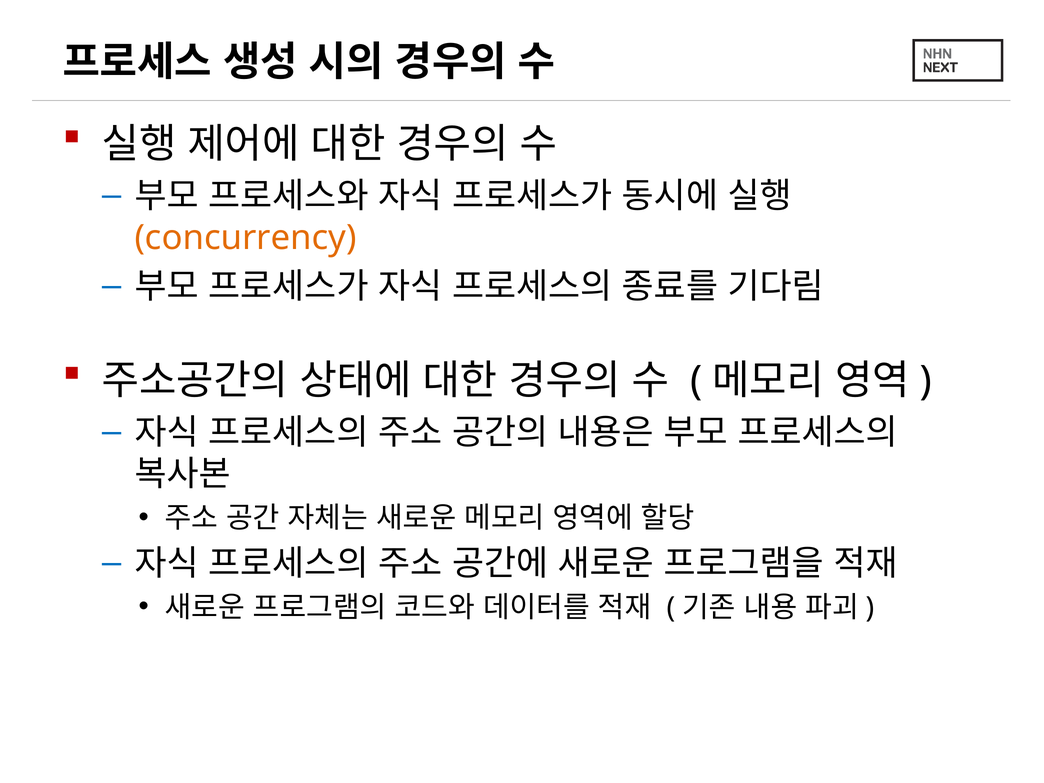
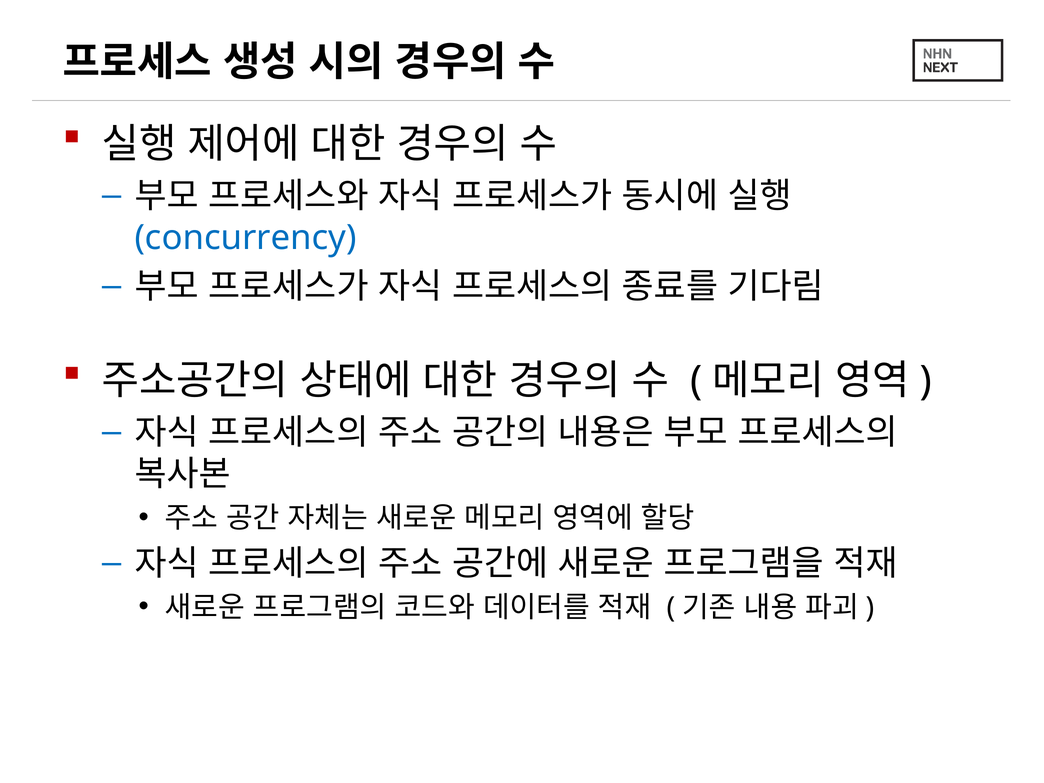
concurrency colour: orange -> blue
